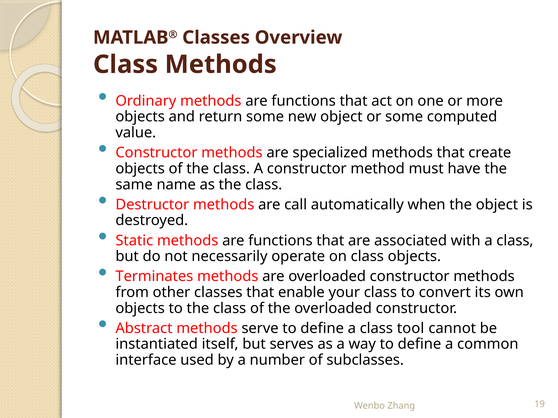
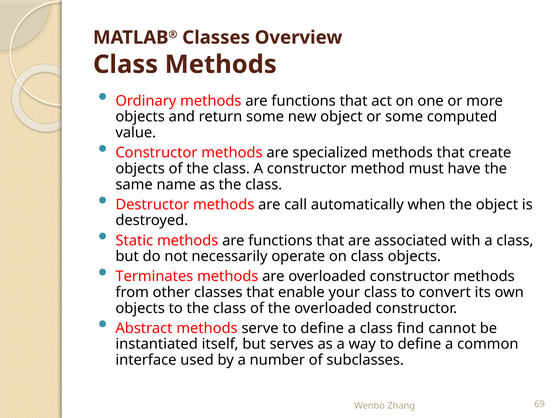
tool: tool -> find
19: 19 -> 69
